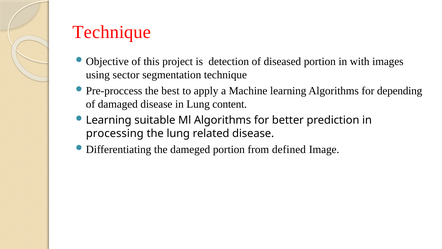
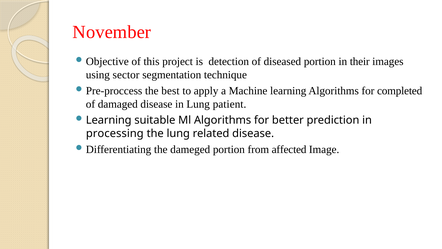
Technique at (112, 32): Technique -> November
with: with -> their
depending: depending -> completed
content: content -> patient
defined: defined -> affected
